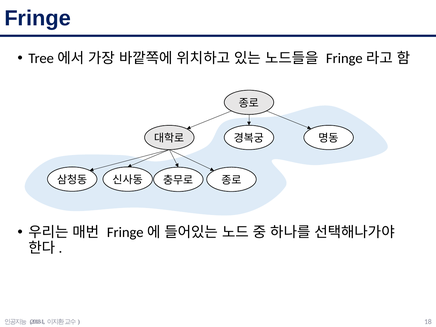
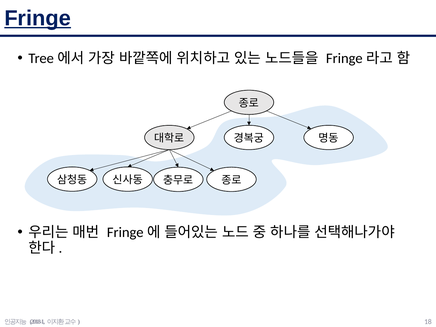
Fringe underline: none -> present
